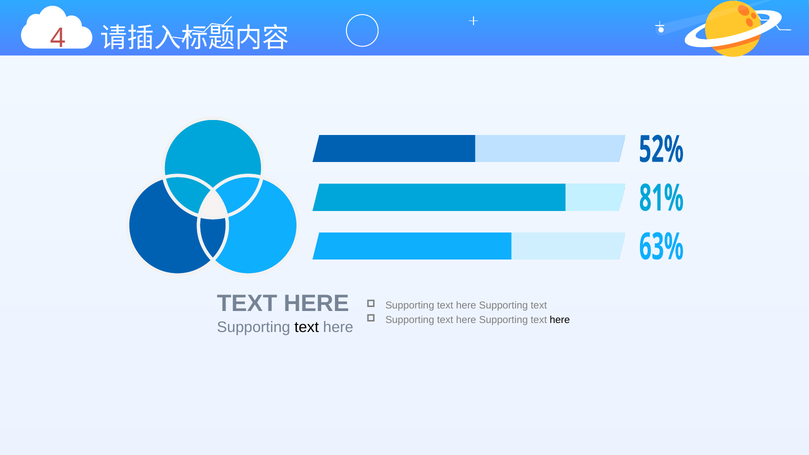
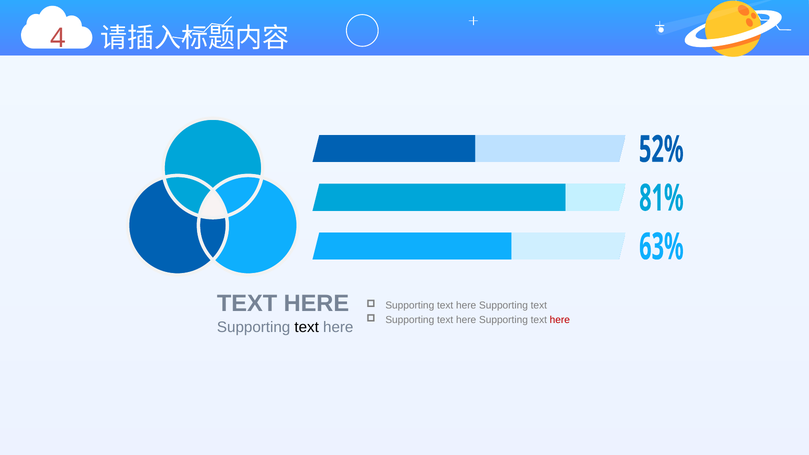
here at (560, 320) colour: black -> red
